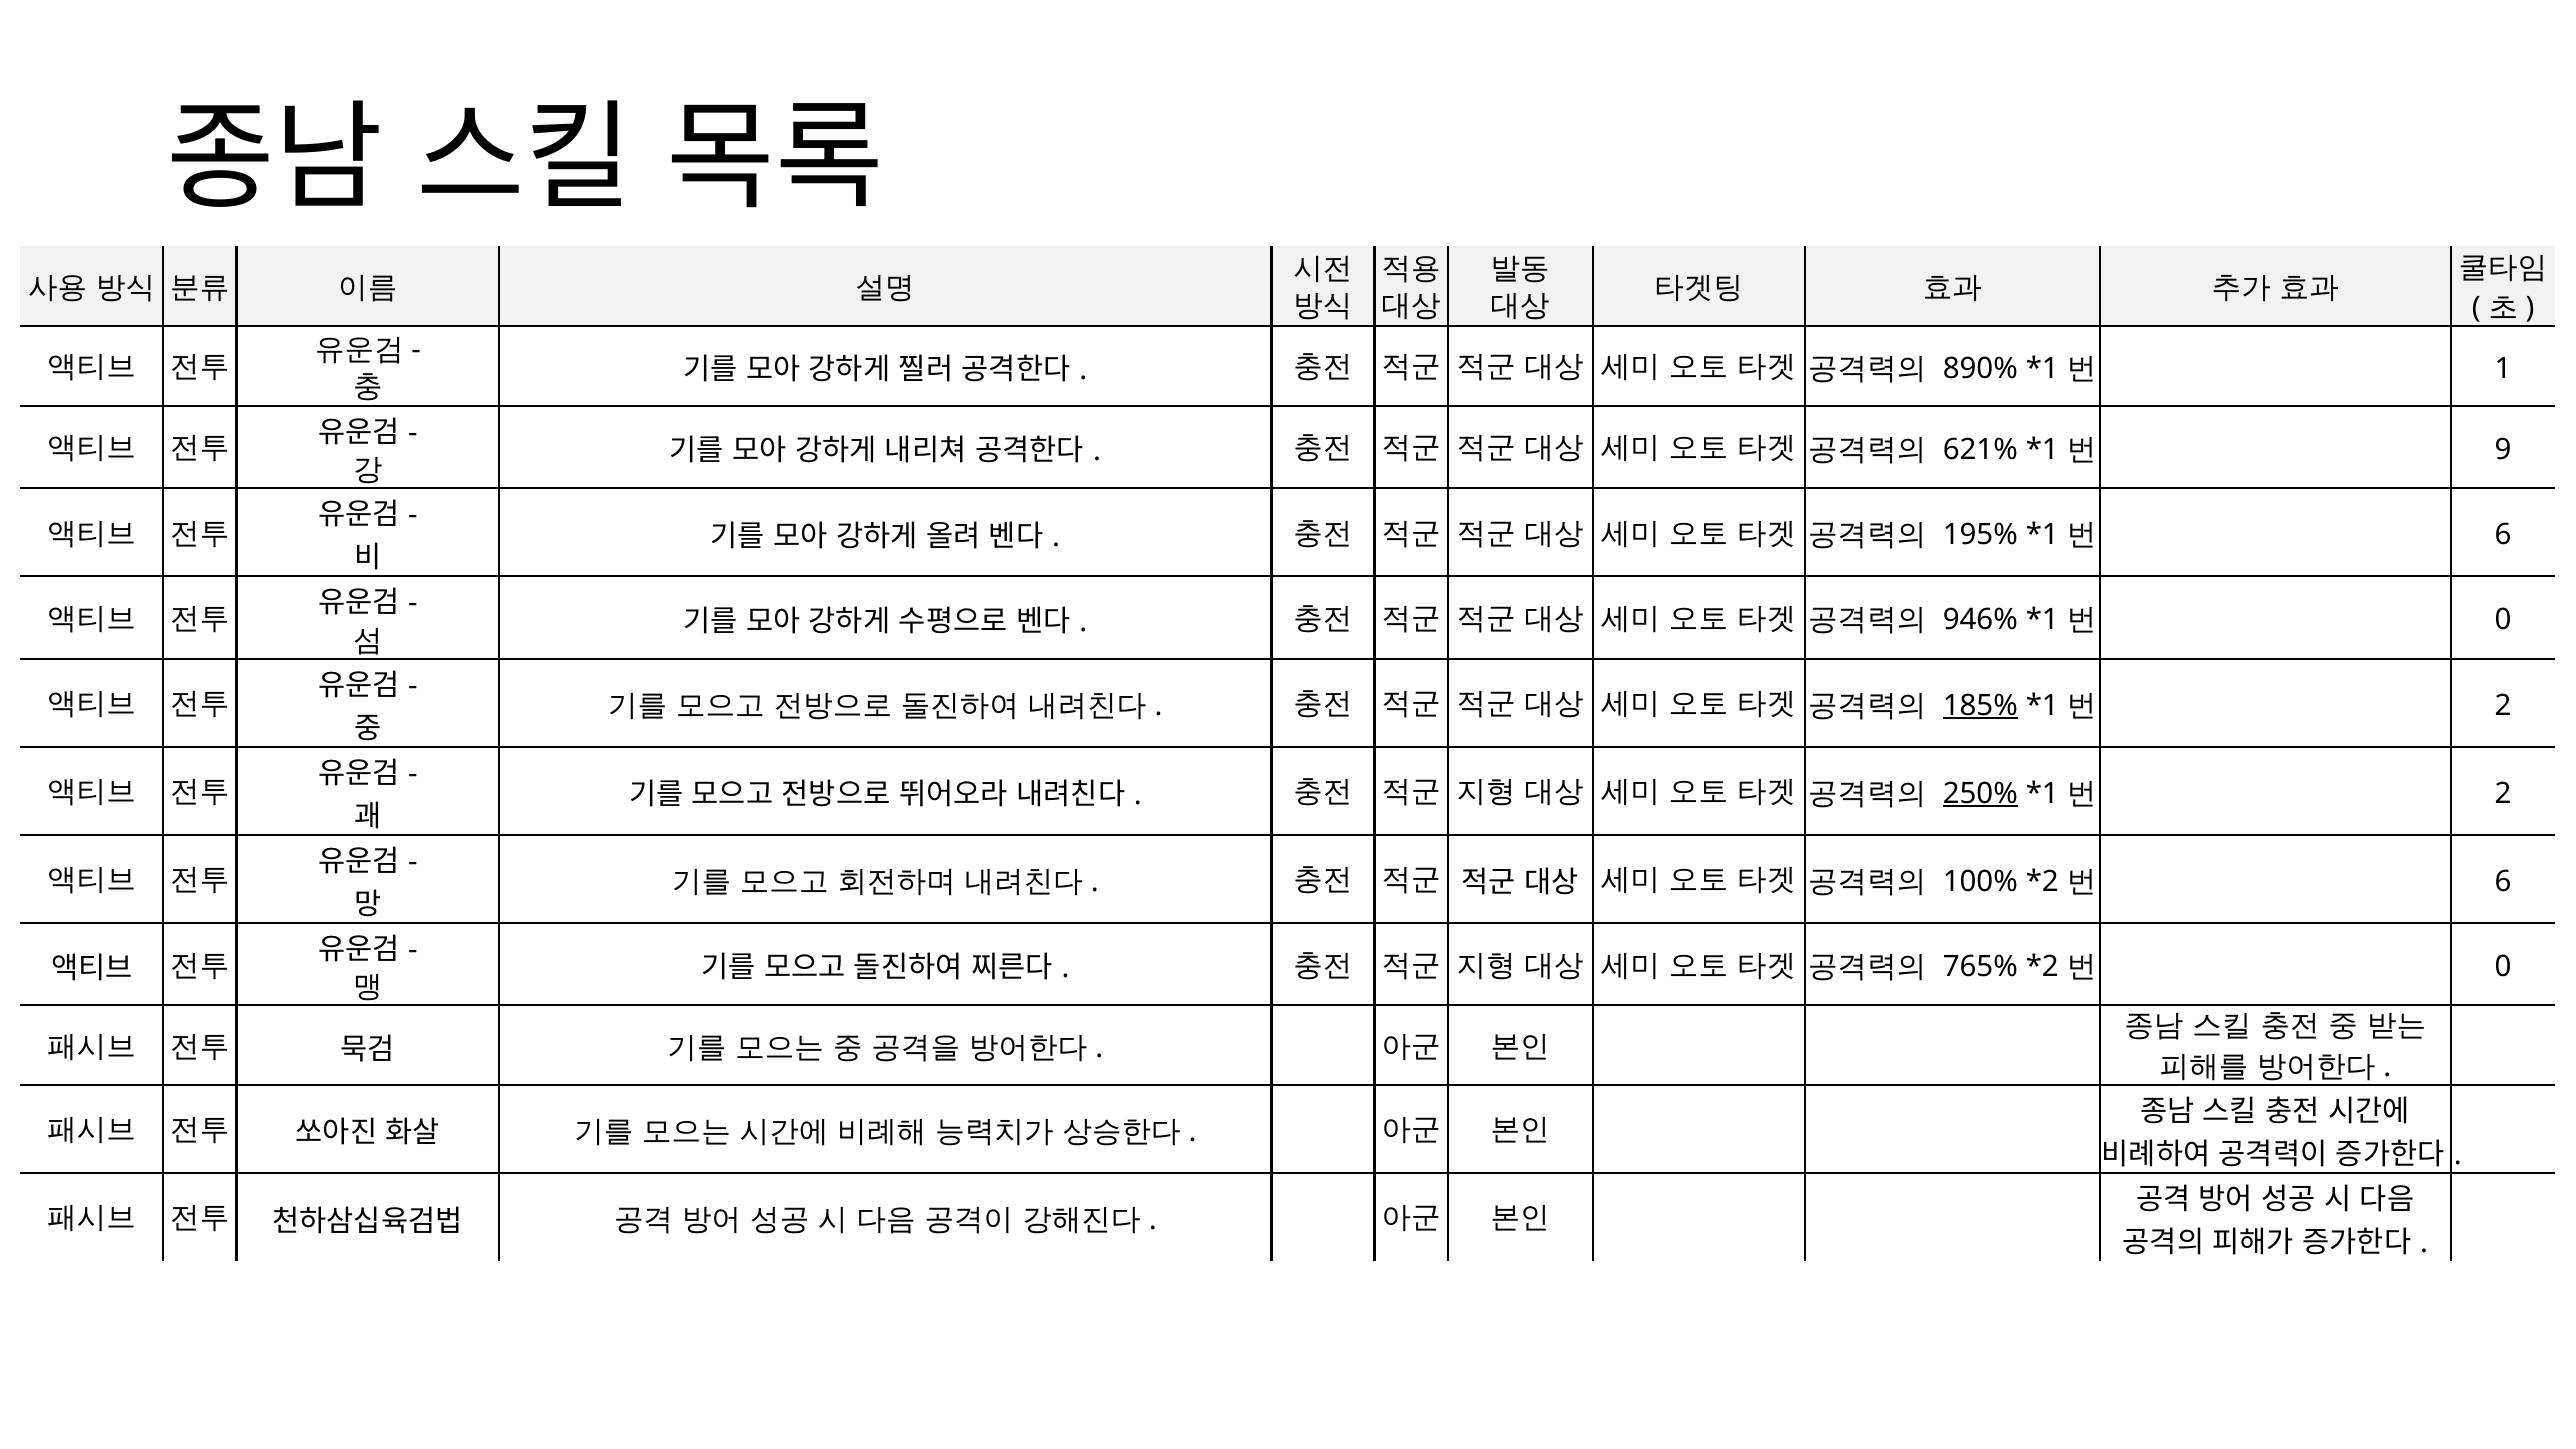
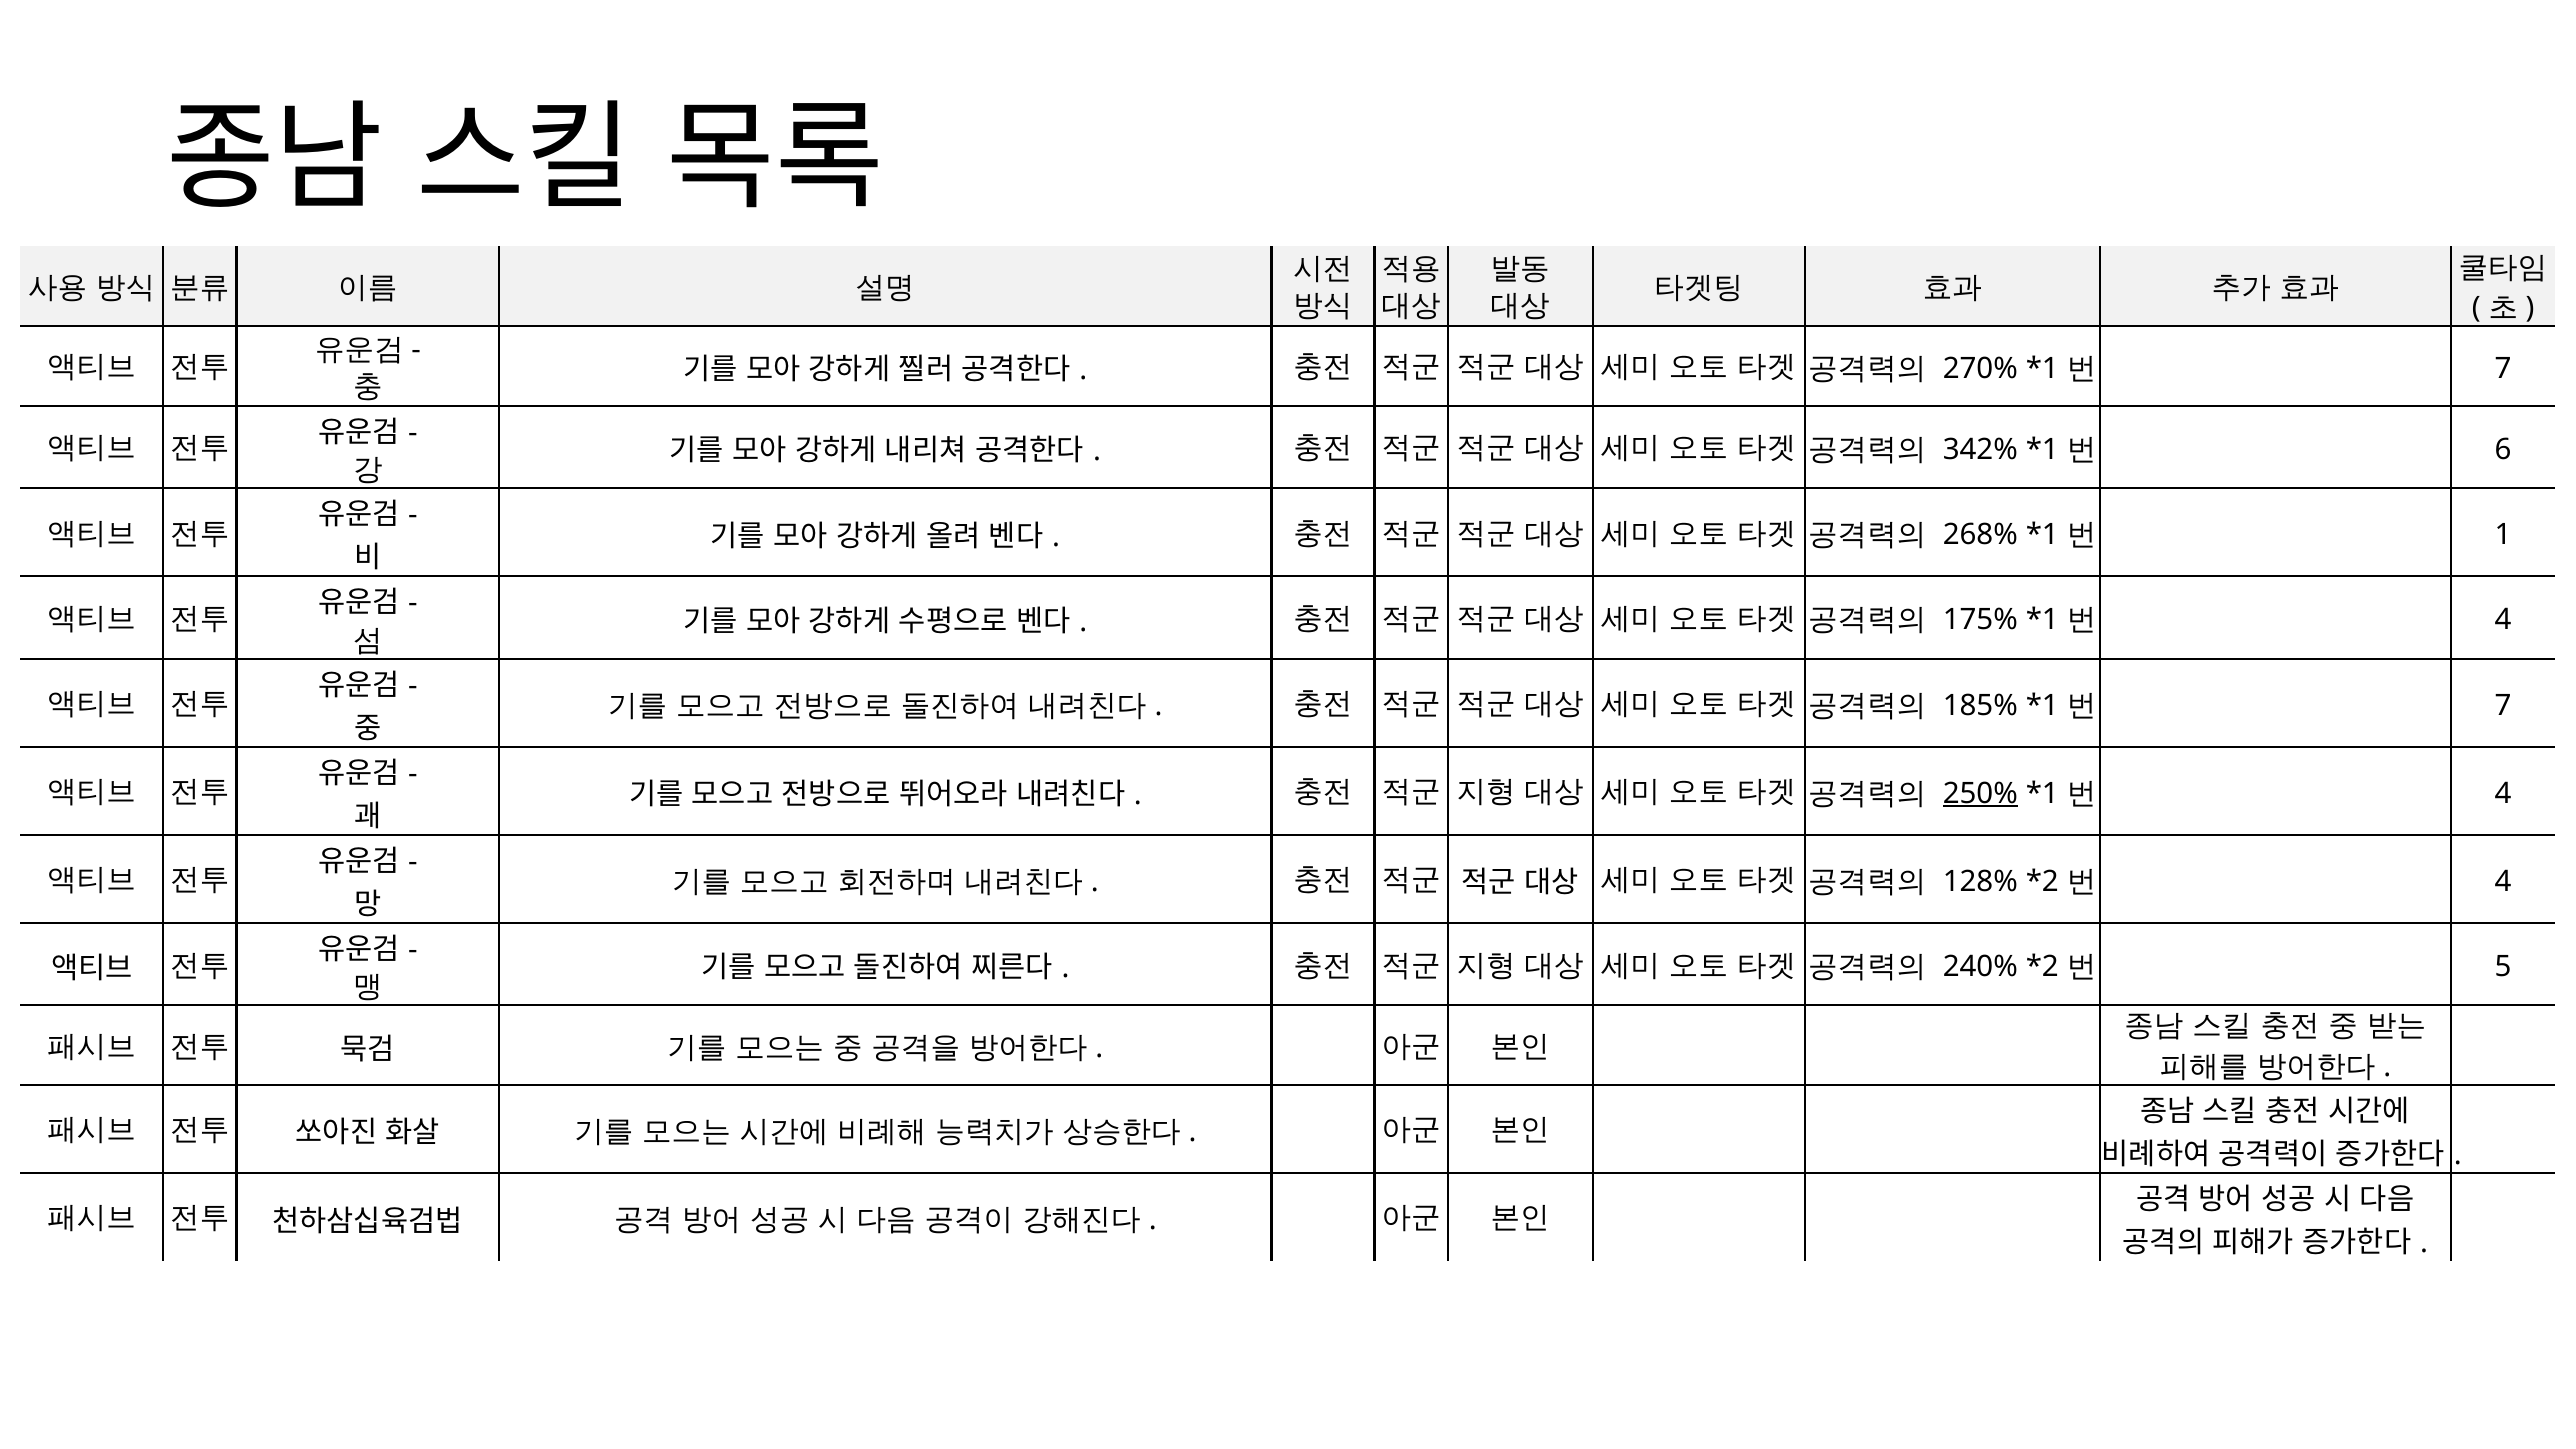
890%: 890% -> 270%
1 at (2503, 369): 1 -> 7
621%: 621% -> 342%
9: 9 -> 6
195%: 195% -> 268%
6 at (2503, 535): 6 -> 1
946%: 946% -> 175%
0 at (2503, 620): 0 -> 4
185% underline: present -> none
2 at (2503, 705): 2 -> 7
2 at (2503, 793): 2 -> 4
100%: 100% -> 128%
6 at (2503, 881): 6 -> 4
765%: 765% -> 240%
0 at (2503, 967): 0 -> 5
